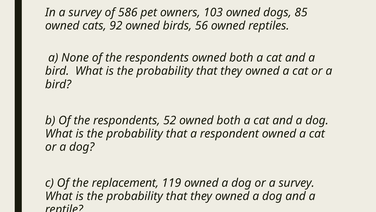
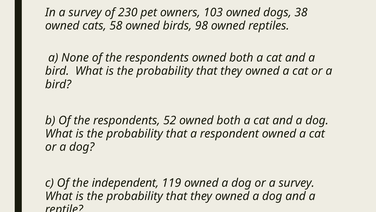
586: 586 -> 230
85: 85 -> 38
92: 92 -> 58
56: 56 -> 98
replacement: replacement -> independent
